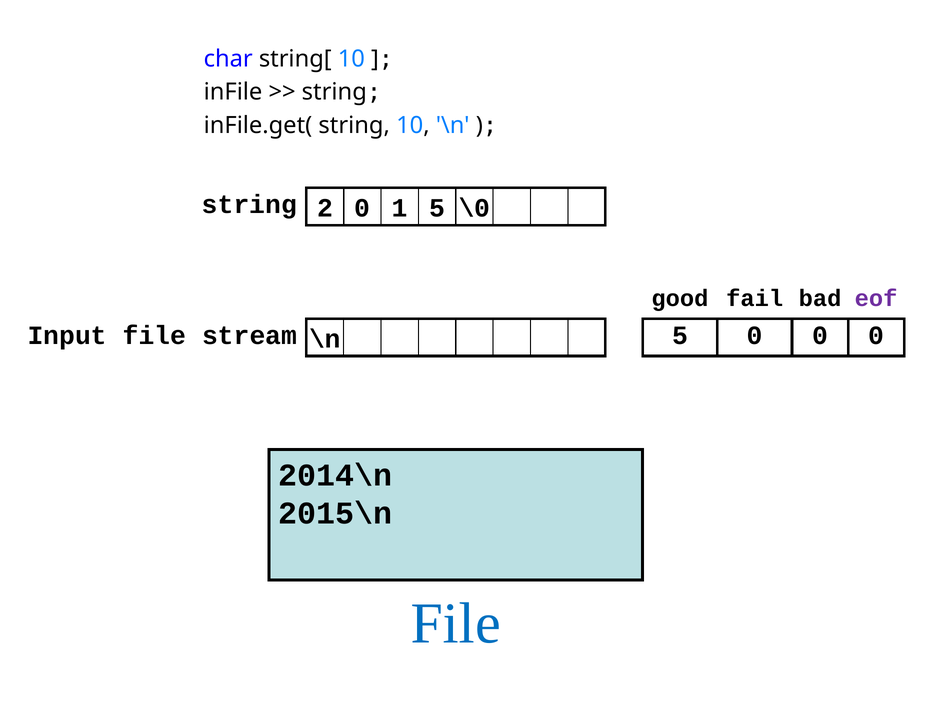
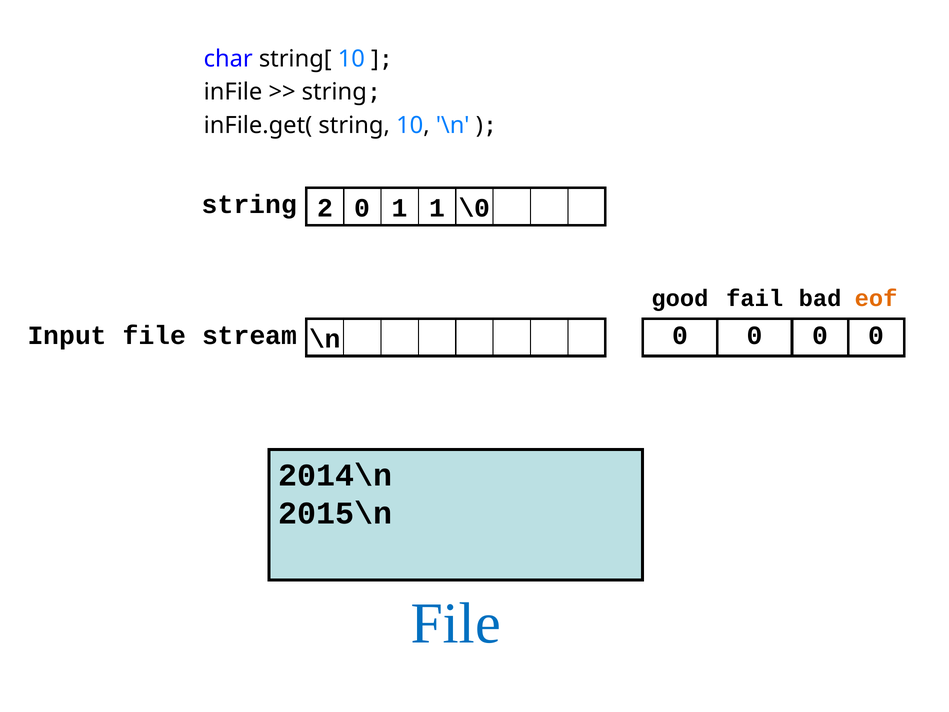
1 5: 5 -> 1
eof colour: purple -> orange
stream 5: 5 -> 0
